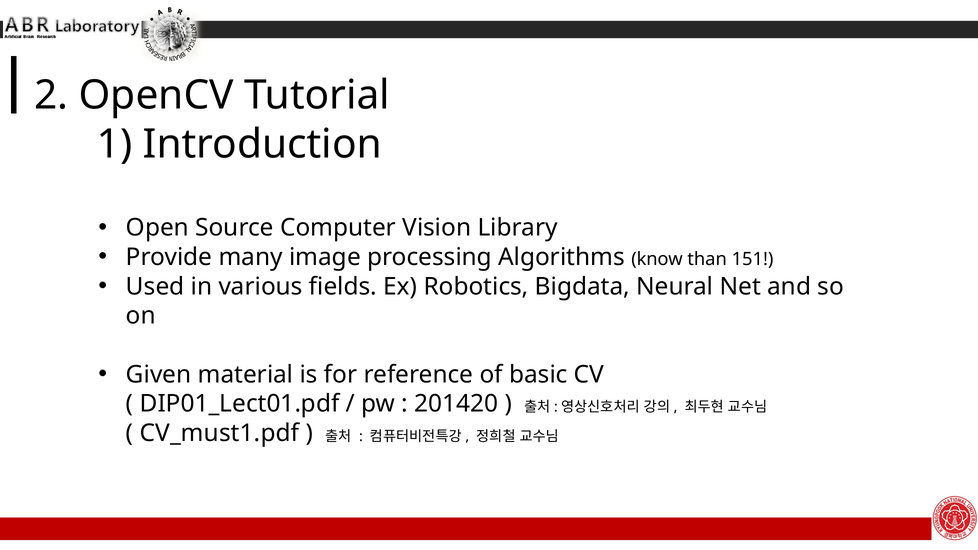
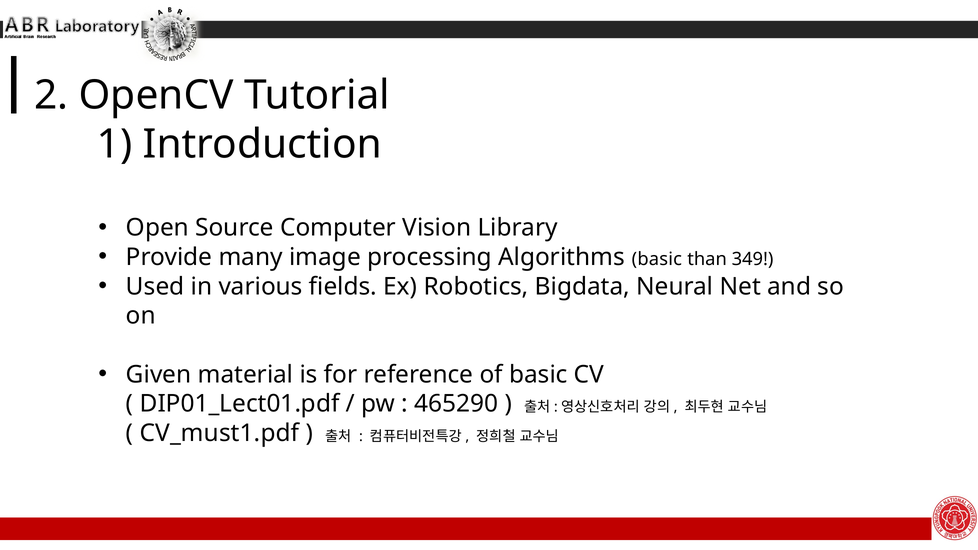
Algorithms know: know -> basic
151: 151 -> 349
201420: 201420 -> 465290
